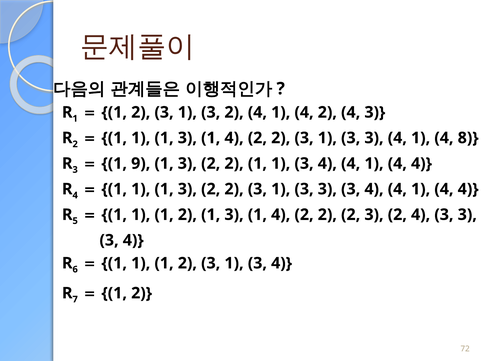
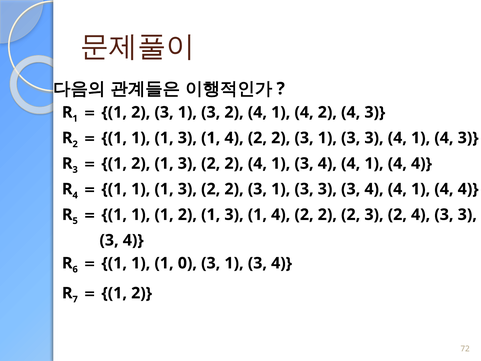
1 4 8: 8 -> 3
9 at (141, 163): 9 -> 2
2 2 1: 1 -> 4
2 at (187, 263): 2 -> 0
